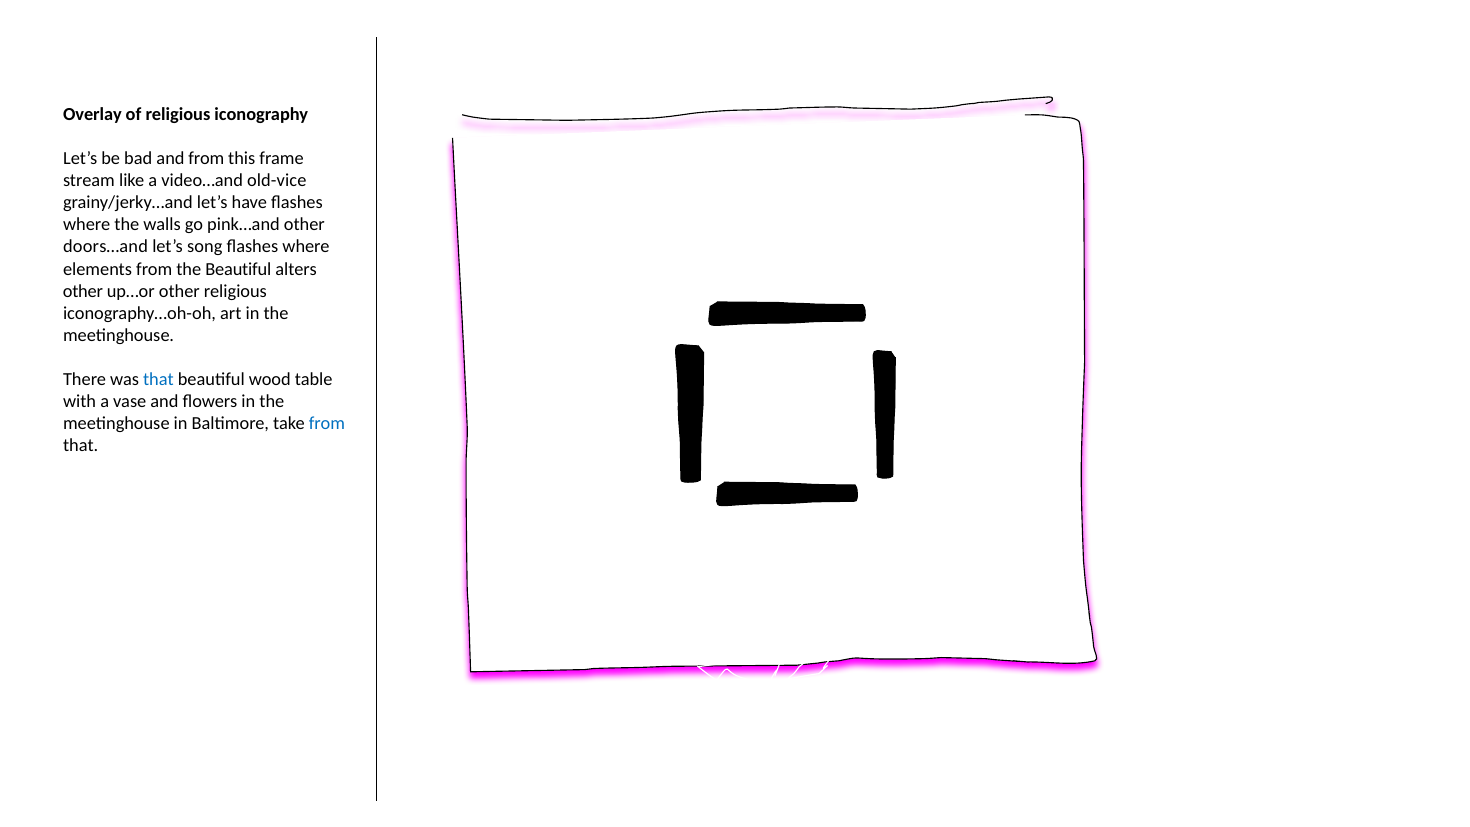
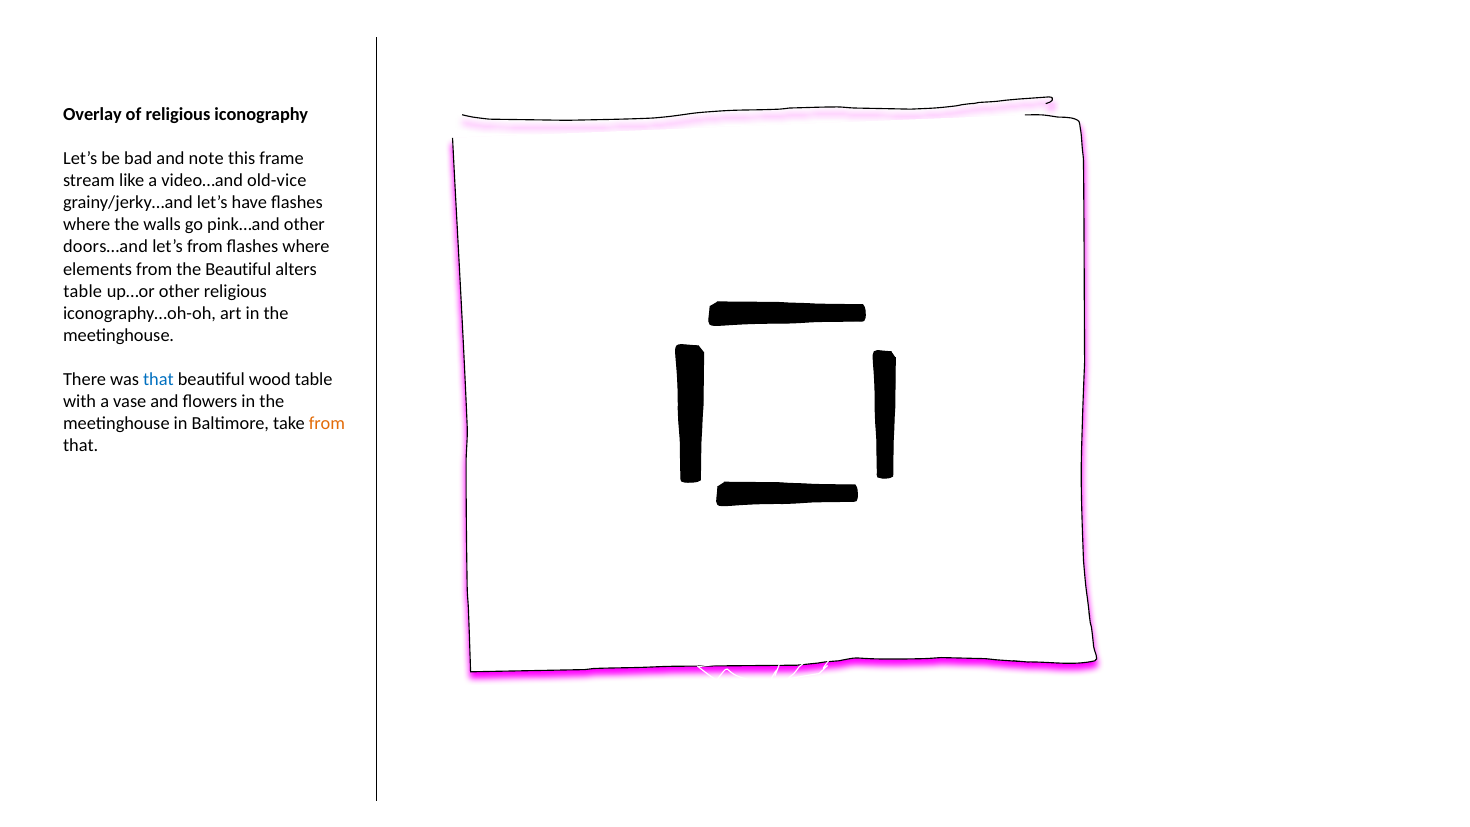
and from: from -> note
let’s song: song -> from
other at (83, 291): other -> table
from at (327, 423) colour: blue -> orange
